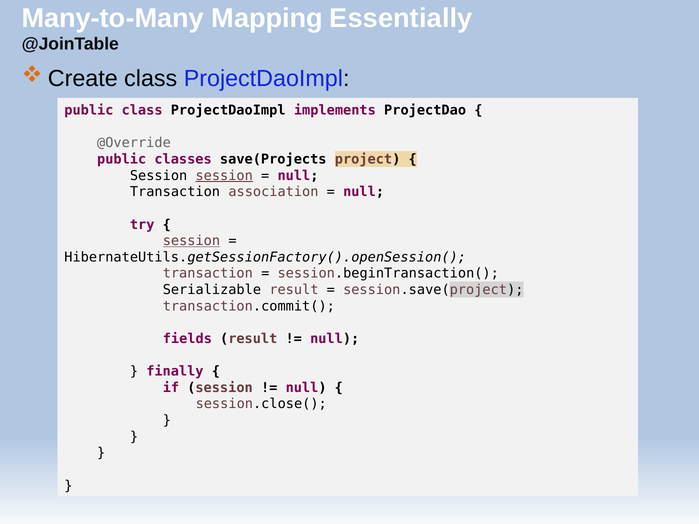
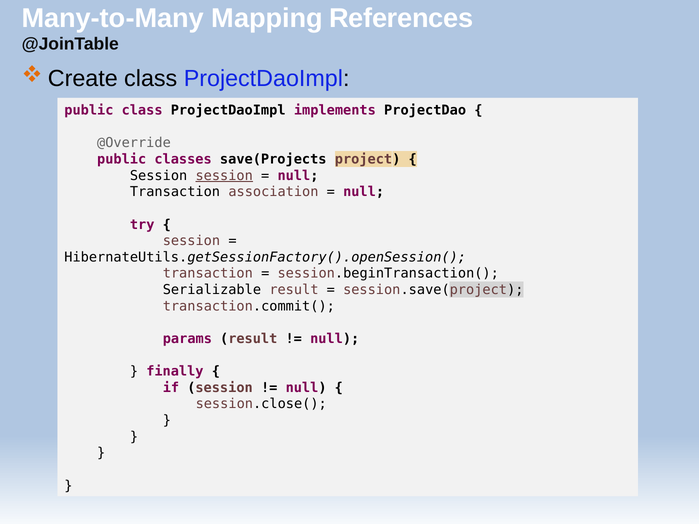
Essentially: Essentially -> References
session at (191, 241) underline: present -> none
fields: fields -> params
